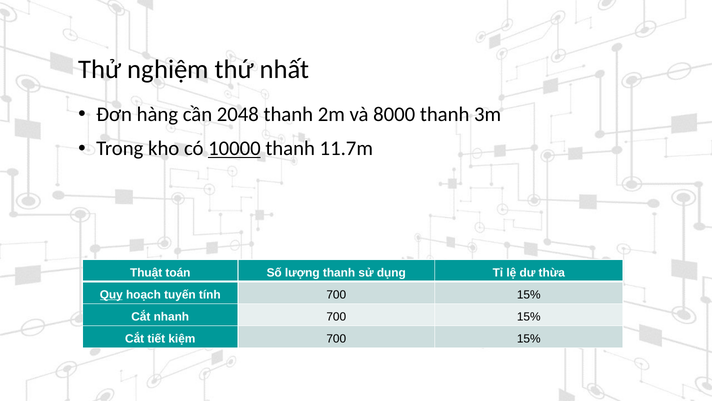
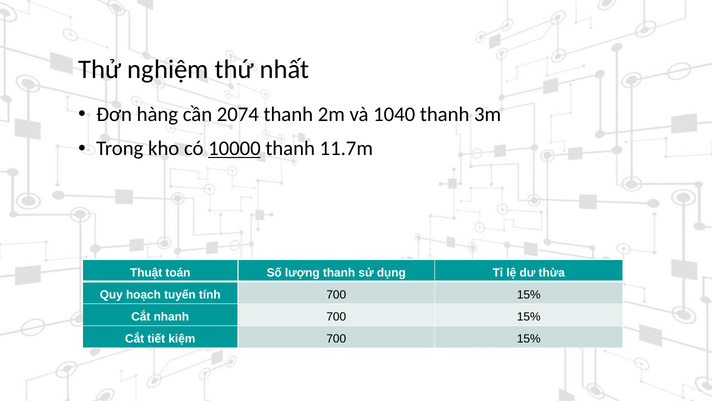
2048: 2048 -> 2074
8000: 8000 -> 1040
Quy underline: present -> none
